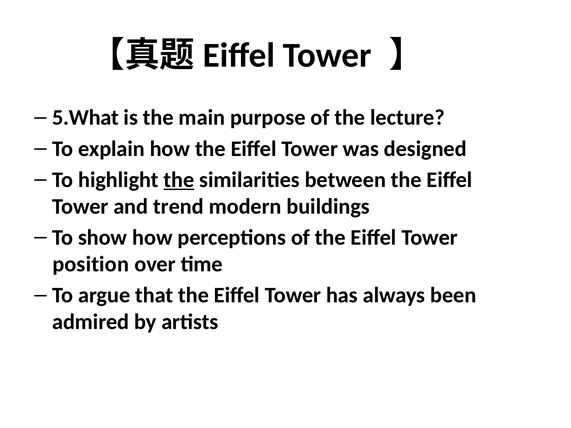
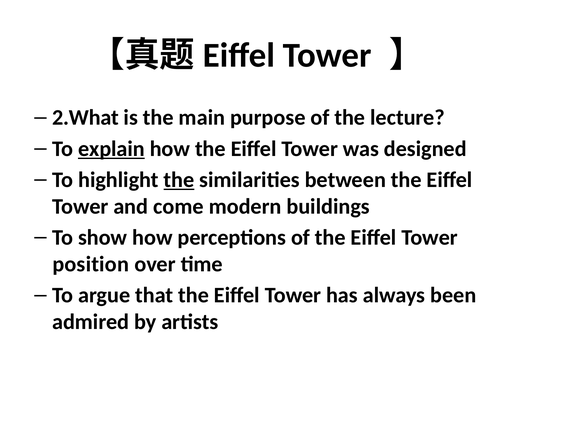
5.What: 5.What -> 2.What
explain underline: none -> present
trend: trend -> come
